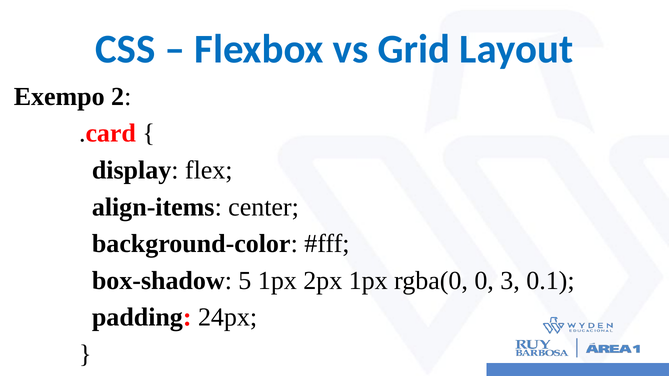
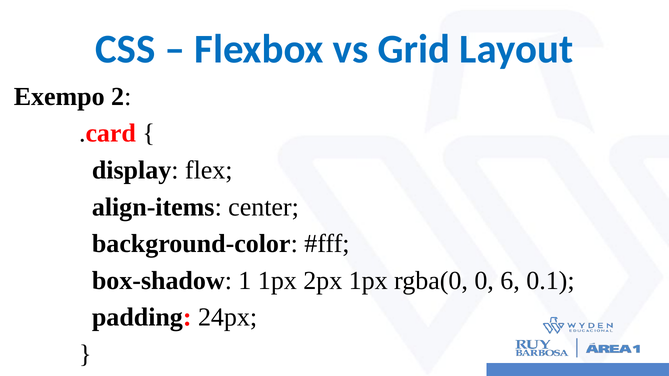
5: 5 -> 1
3: 3 -> 6
